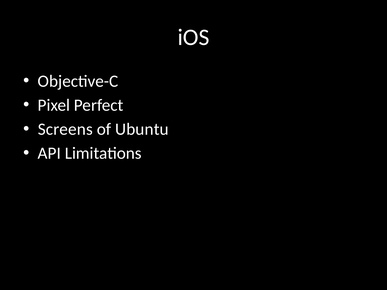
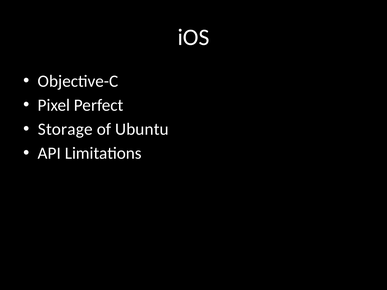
Screens: Screens -> Storage
